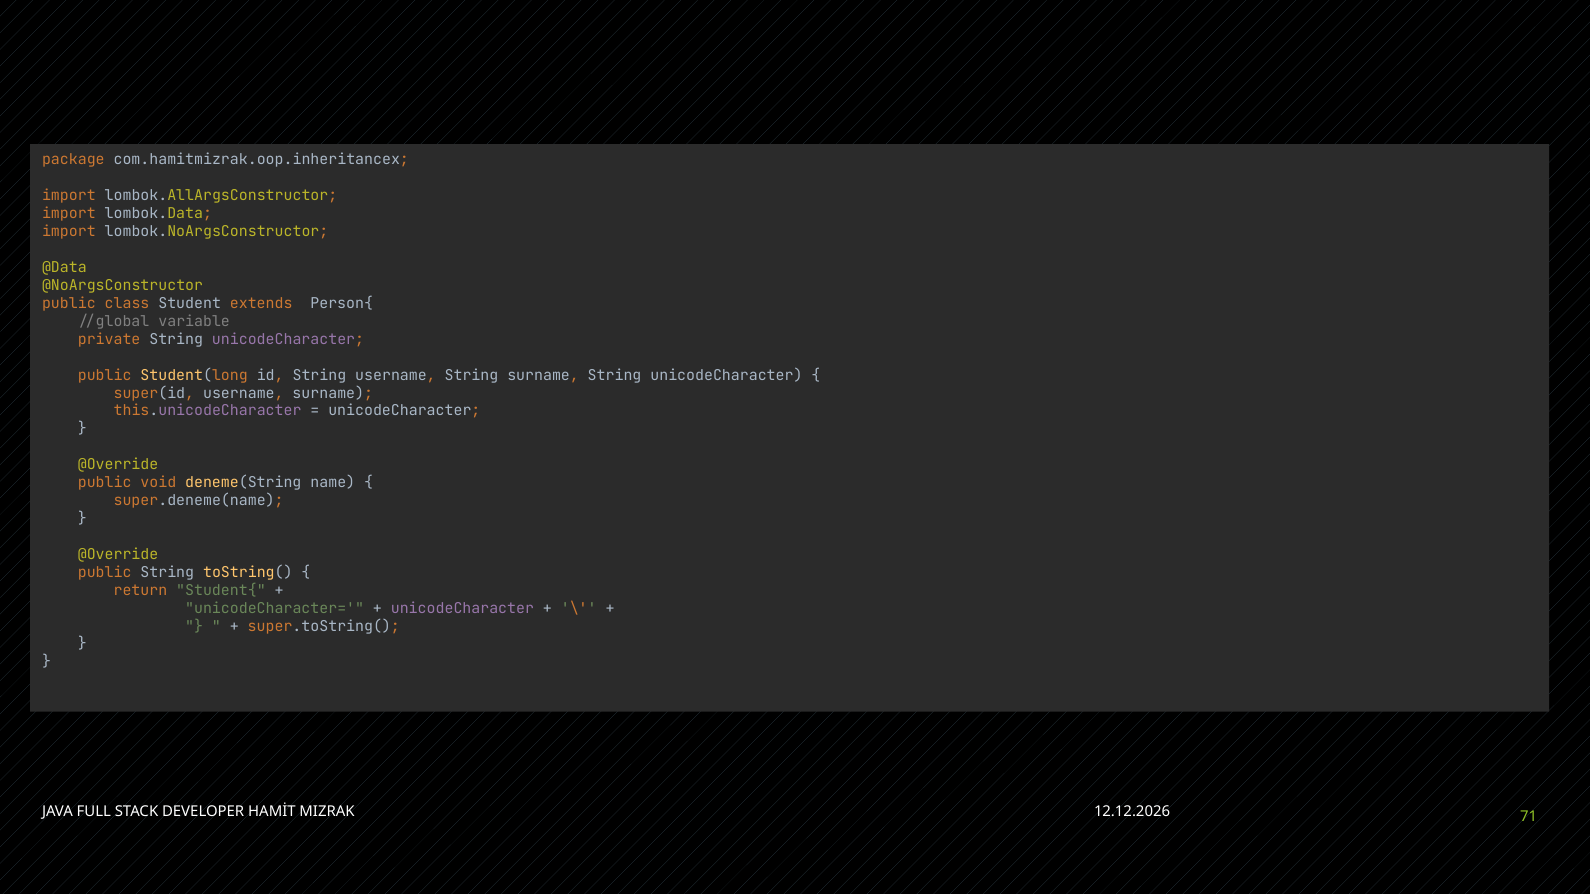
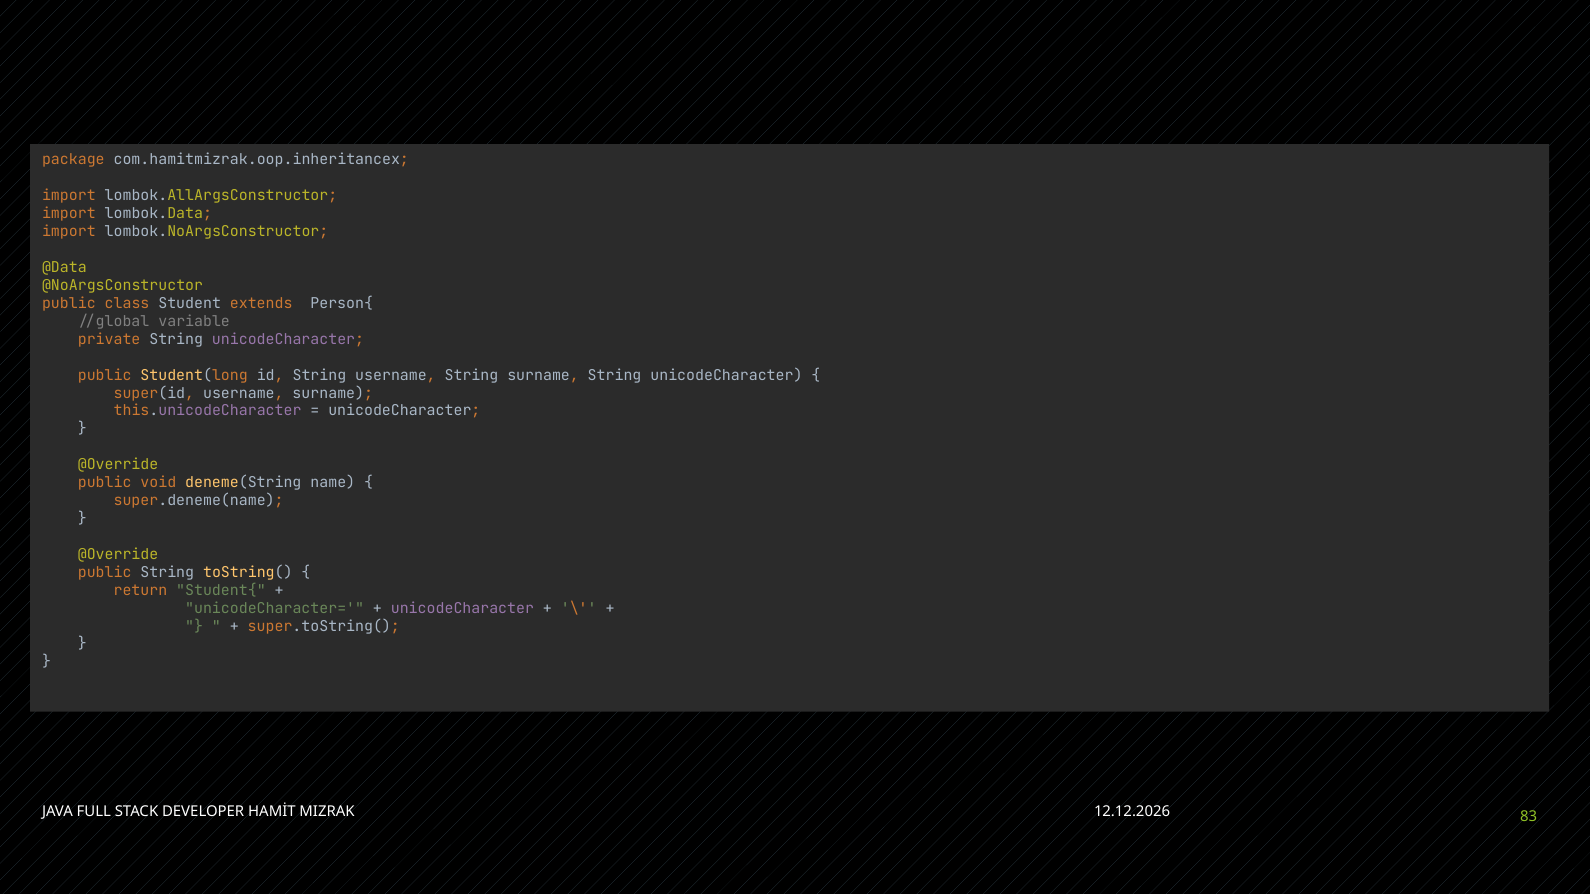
71: 71 -> 83
